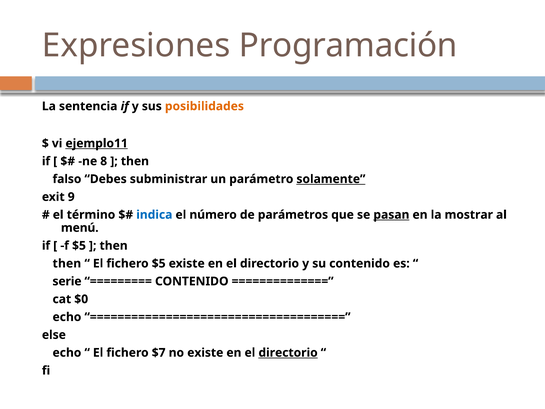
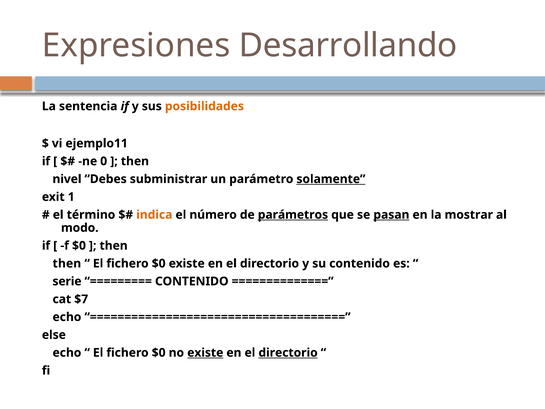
Programación: Programación -> Desarrollando
ejemplo11 underline: present -> none
8: 8 -> 0
falso: falso -> nivel
9: 9 -> 1
indica colour: blue -> orange
parámetros underline: none -> present
menú: menú -> modo
f $5: $5 -> $0
$5 at (159, 263): $5 -> $0
$0: $0 -> $7
$7 at (159, 352): $7 -> $0
existe at (205, 352) underline: none -> present
